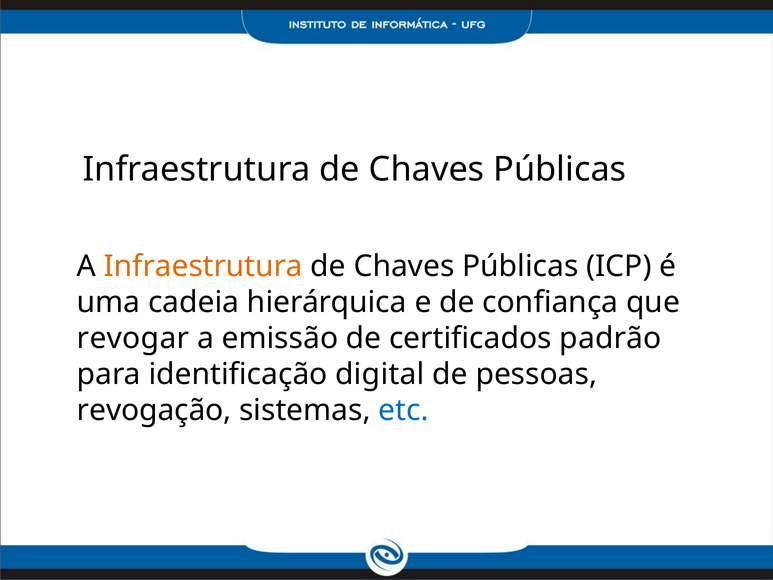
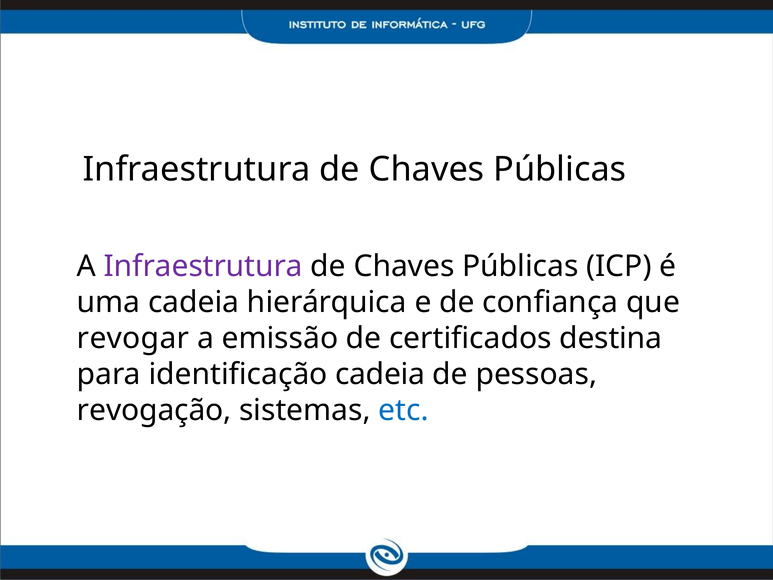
Infraestrutura at (203, 266) colour: orange -> purple
padrão: padrão -> destina
identificação digital: digital -> cadeia
